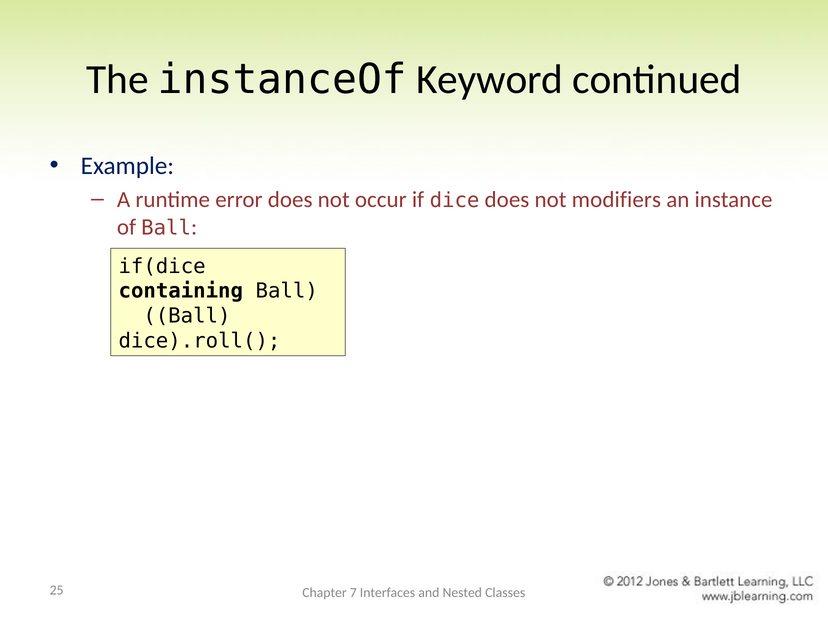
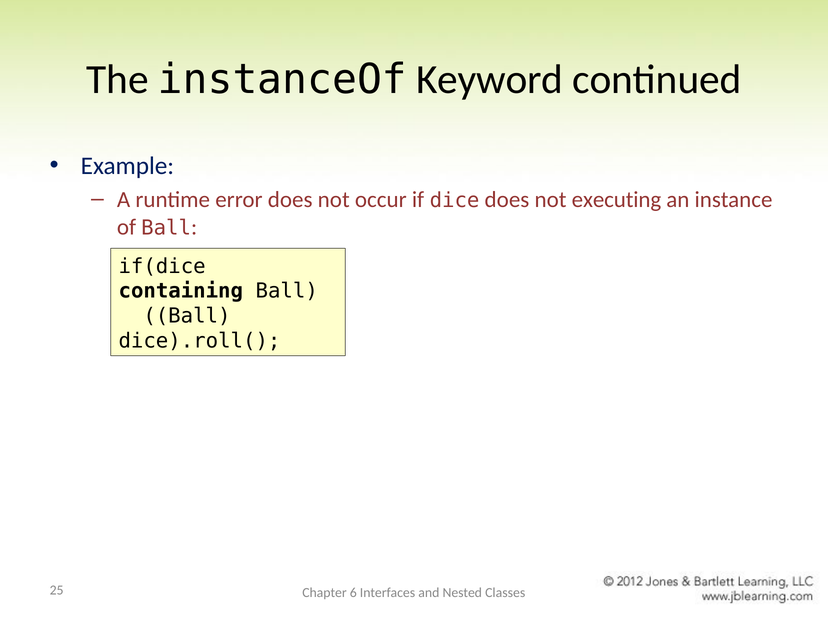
modifiers: modifiers -> executing
7: 7 -> 6
